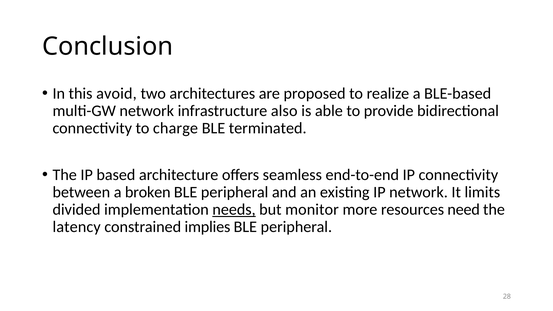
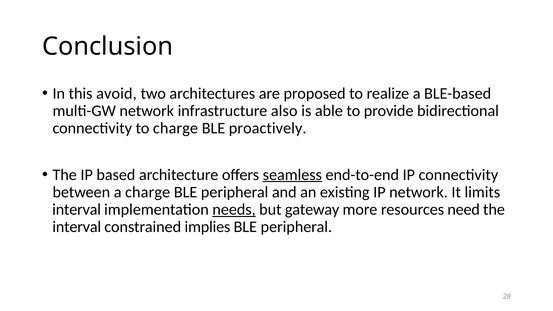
terminated: terminated -> proactively
seamless underline: none -> present
a broken: broken -> charge
divided at (77, 210): divided -> interval
monitor: monitor -> gateway
latency at (77, 227): latency -> interval
